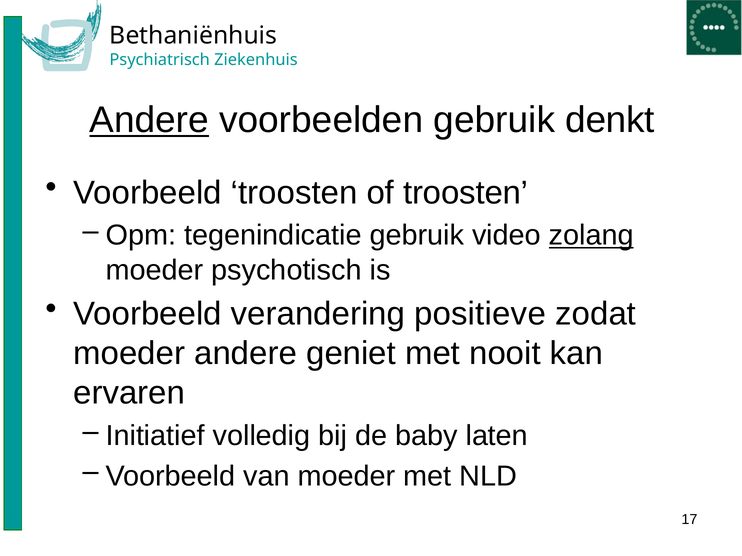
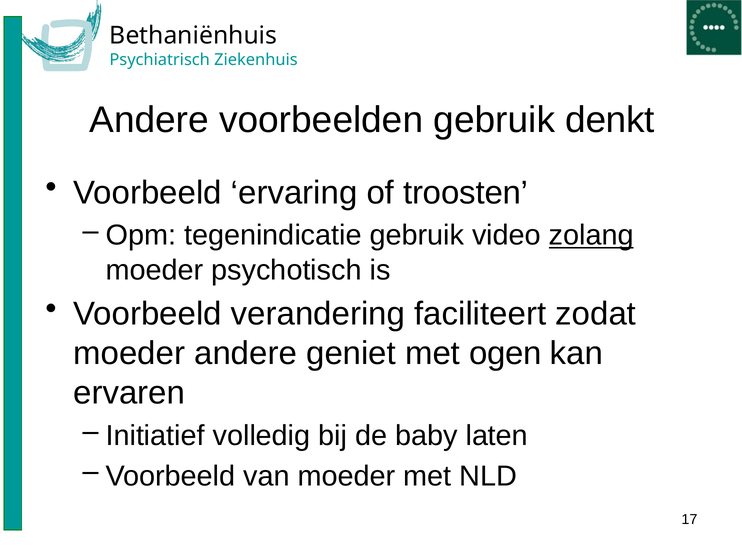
Andere at (149, 120) underline: present -> none
Voorbeeld troosten: troosten -> ervaring
positieve: positieve -> faciliteert
nooit: nooit -> ogen
